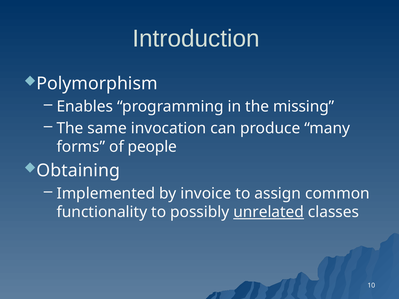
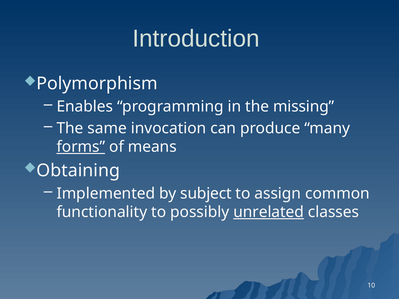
forms underline: none -> present
people: people -> means
invoice: invoice -> subject
